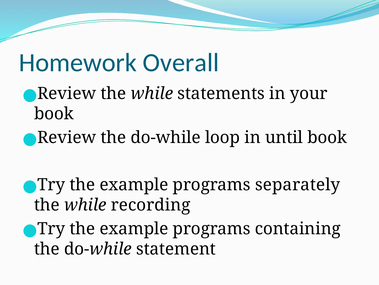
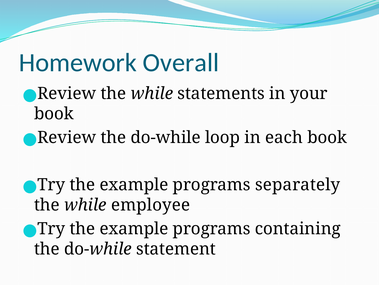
until: until -> each
recording: recording -> employee
